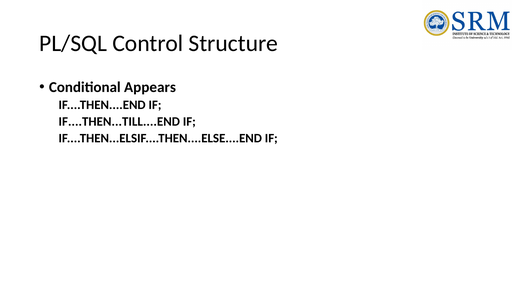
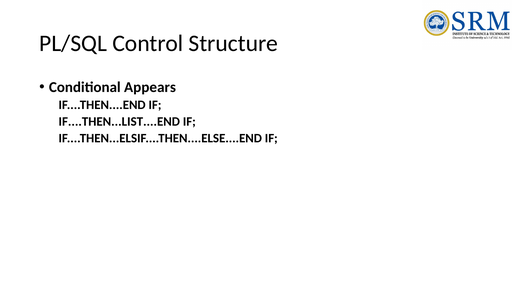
IF....THEN...TILL....END: IF....THEN...TILL....END -> IF....THEN...LIST....END
